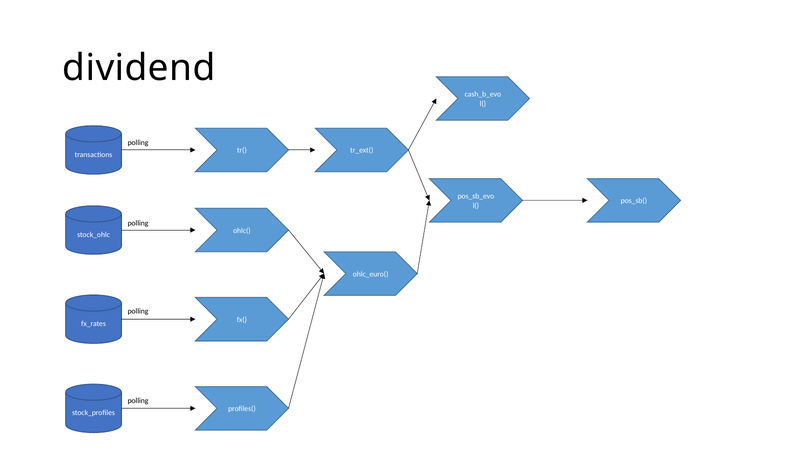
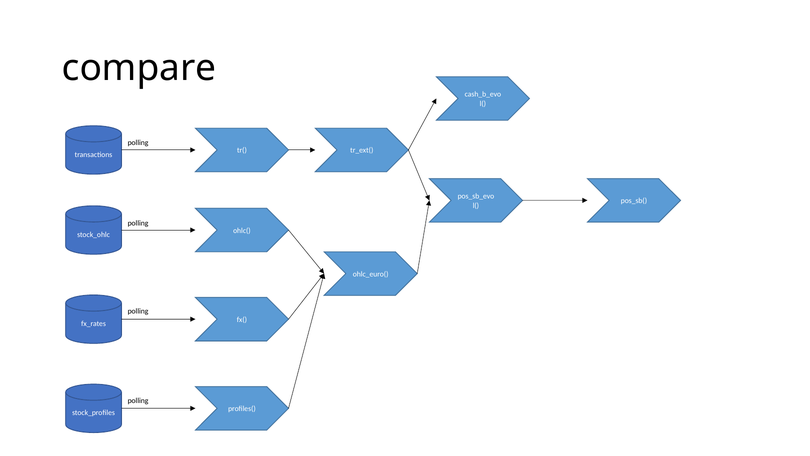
dividend: dividend -> compare
